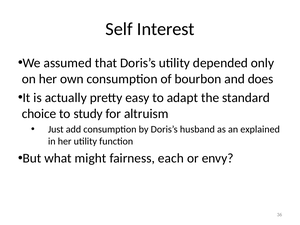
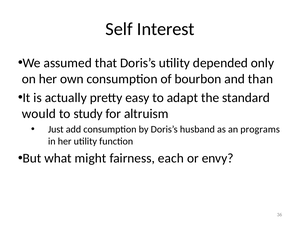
does: does -> than
choice: choice -> would
explained: explained -> programs
